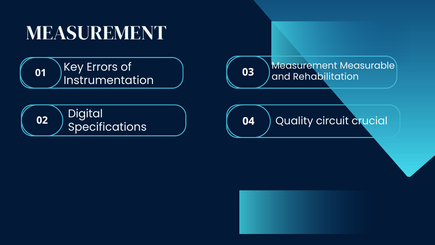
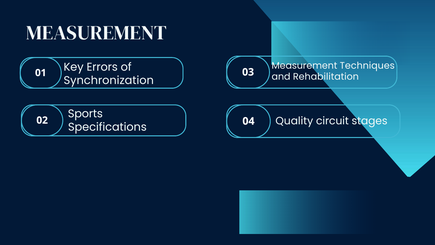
Measurable: Measurable -> Techniques
Instrumentation: Instrumentation -> Synchronization
Digital: Digital -> Sports
crucial: crucial -> stages
